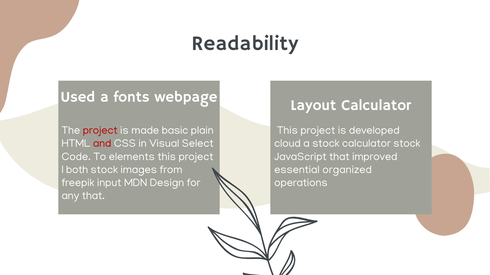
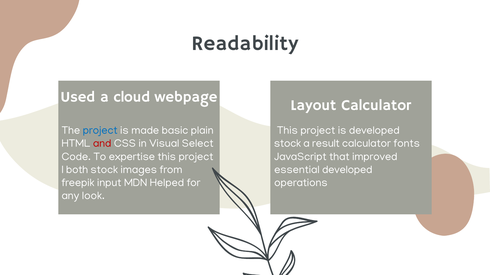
fonts: fonts -> cloud
project at (100, 131) colour: red -> blue
cloud at (287, 144): cloud -> stock
a stock: stock -> result
calculator stock: stock -> fonts
elements: elements -> expertise
organized at (347, 170): organized -> developed
Design: Design -> Helped
any that: that -> look
